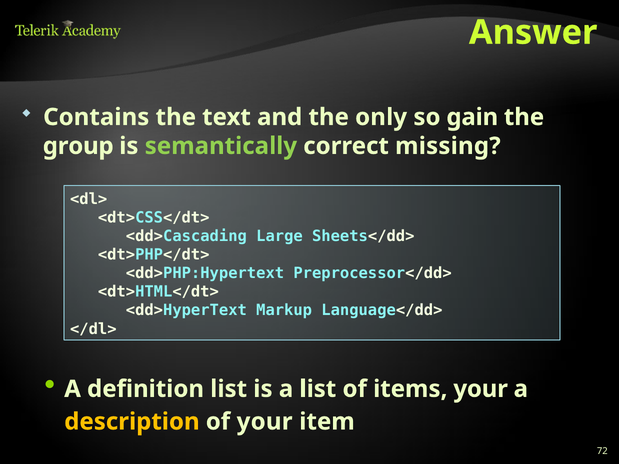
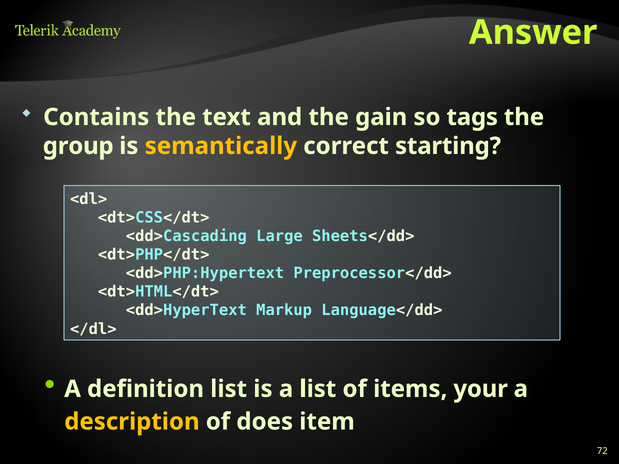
only: only -> gain
gain: gain -> tags
semantically colour: light green -> yellow
missing: missing -> starting
of your: your -> does
